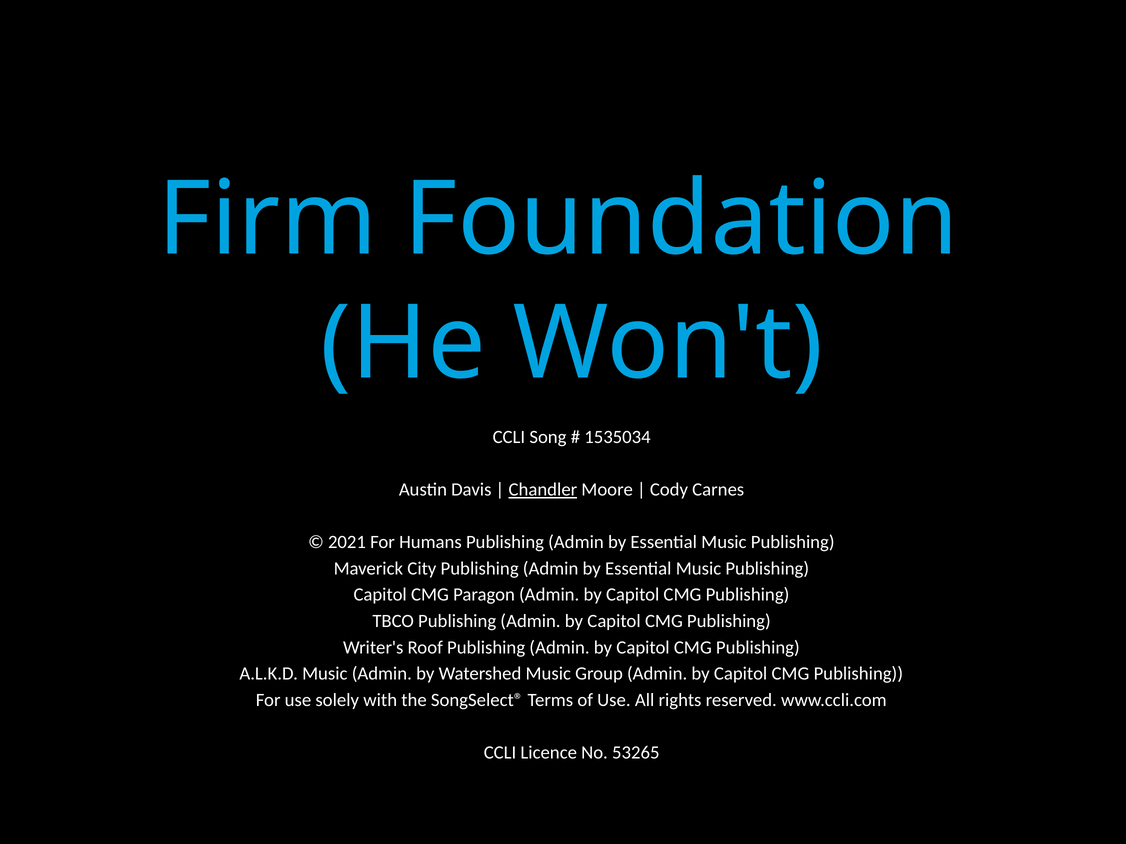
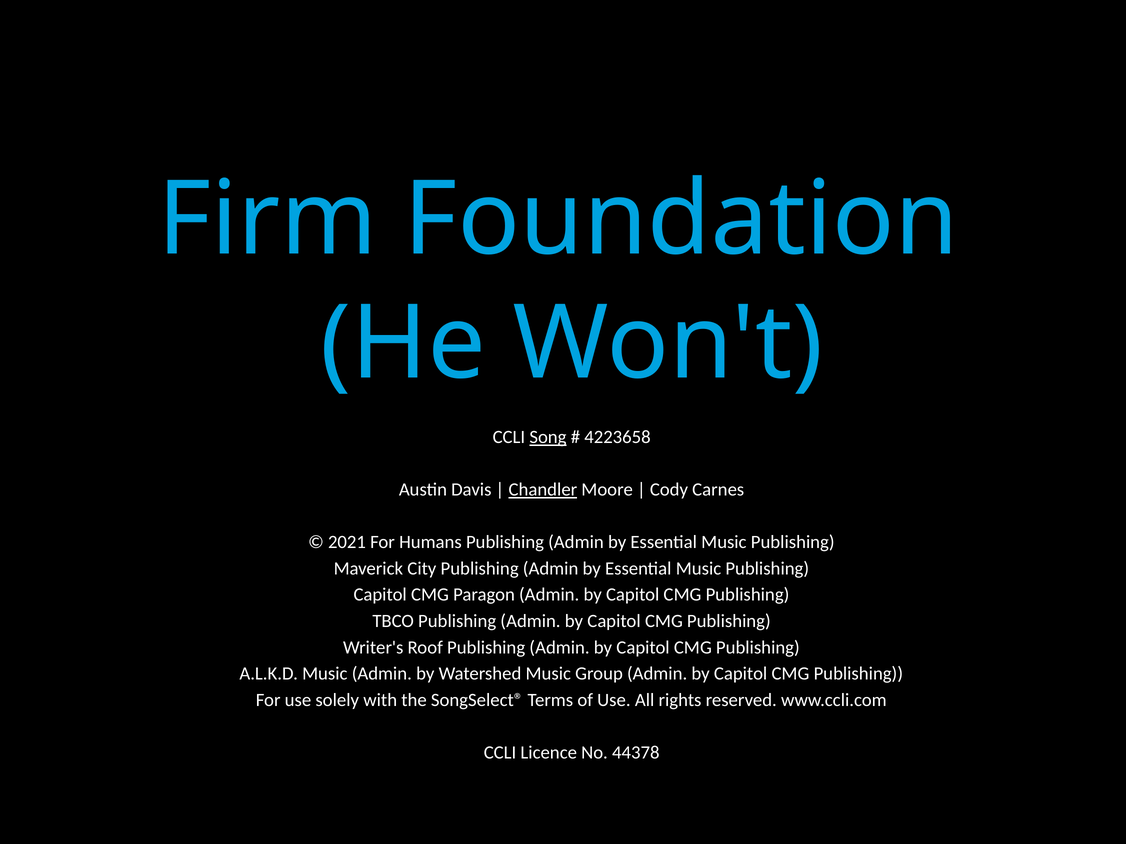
Song underline: none -> present
1535034: 1535034 -> 4223658
53265: 53265 -> 44378
